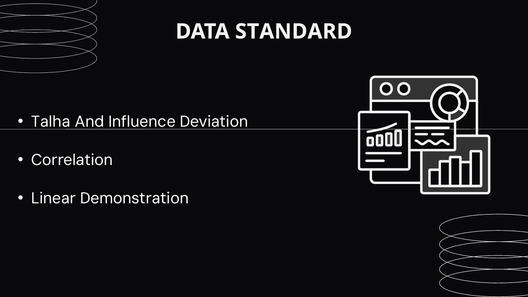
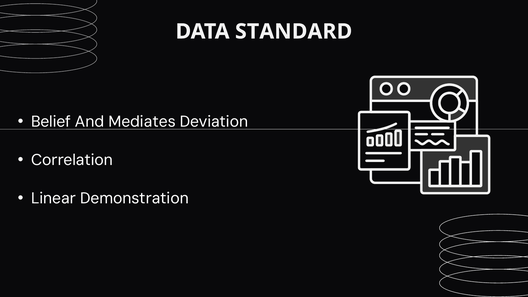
Talha: Talha -> Belief
Influence: Influence -> Mediates
